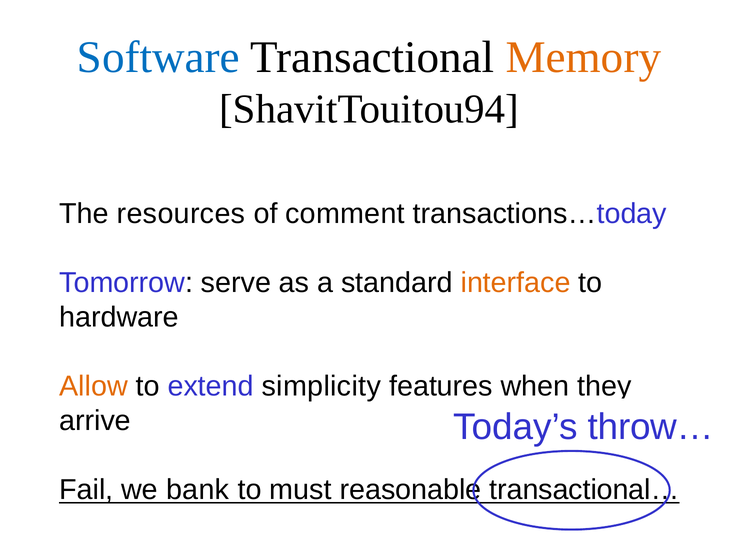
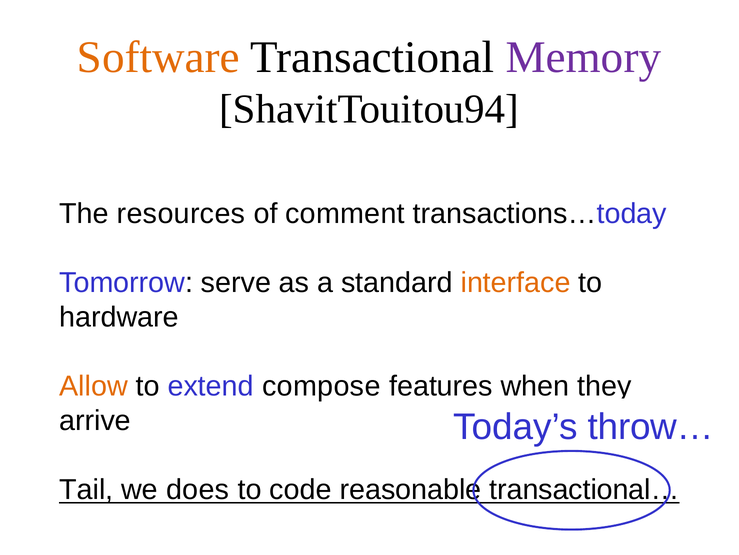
Software colour: blue -> orange
Memory colour: orange -> purple
simplicity: simplicity -> compose
Fail: Fail -> Tail
bank: bank -> does
must: must -> code
